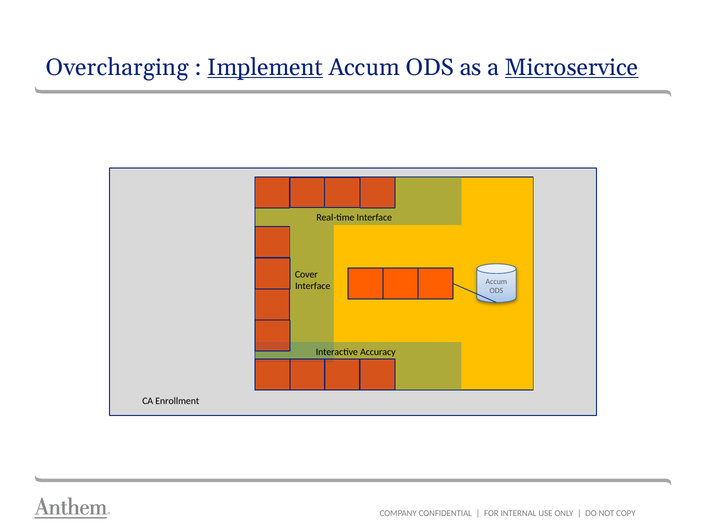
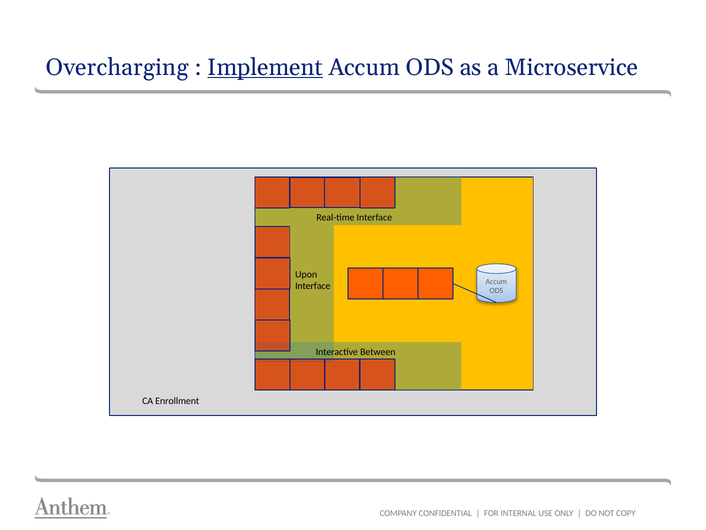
Microservice underline: present -> none
Cover: Cover -> Upon
Accuracy: Accuracy -> Between
